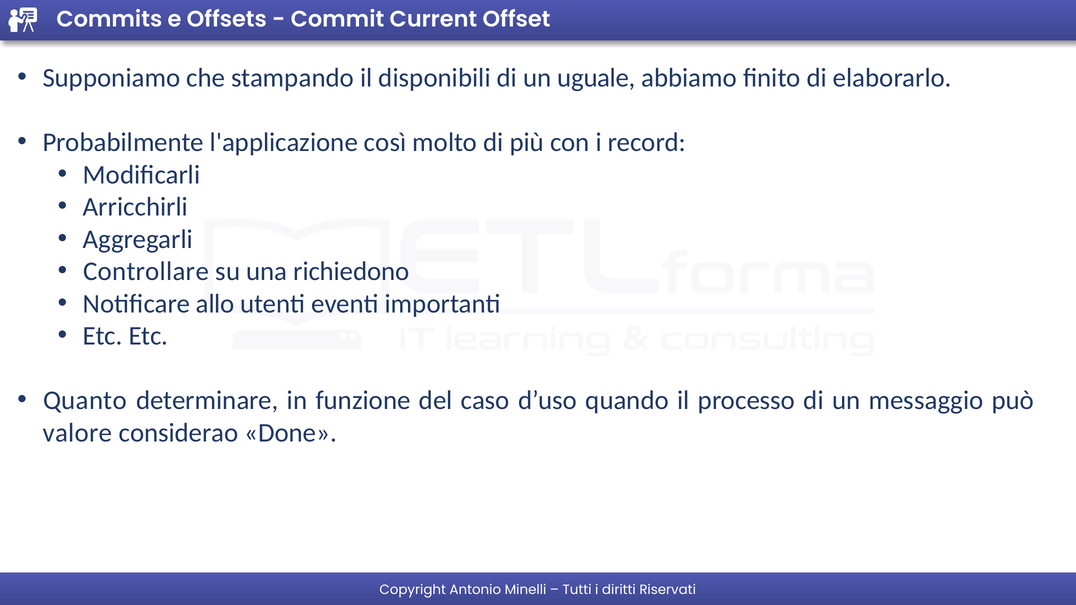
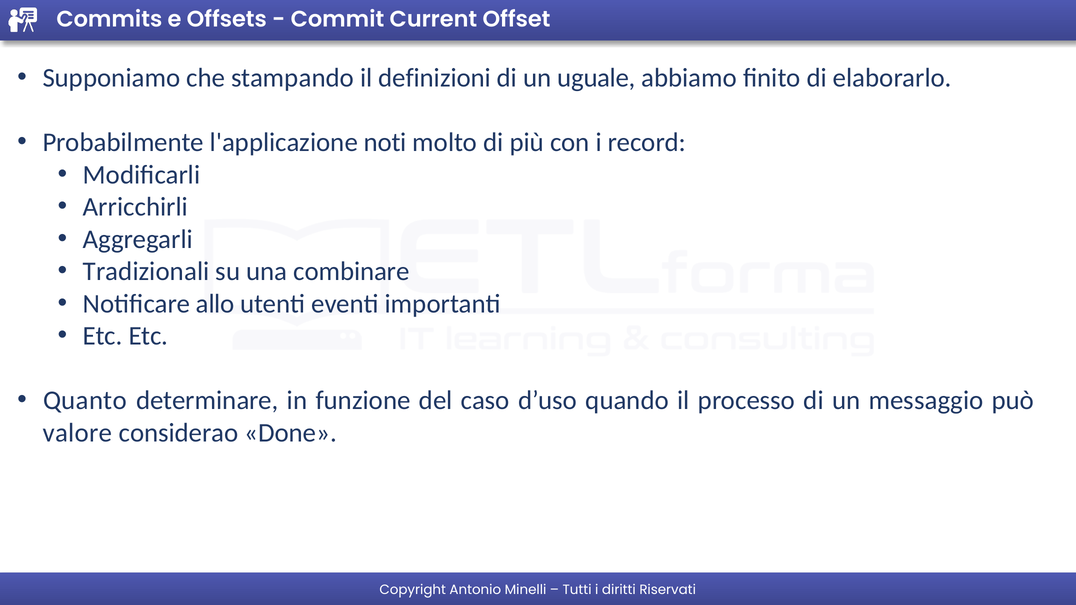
disponibili: disponibili -> definizioni
così: così -> noti
Controllare: Controllare -> Tradizionali
richiedono: richiedono -> combinare
